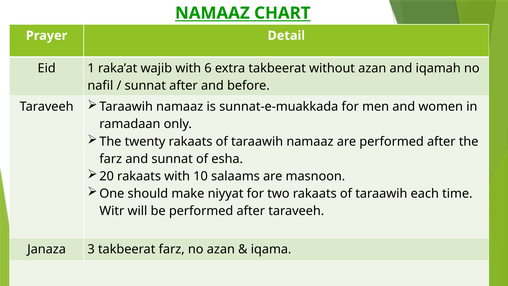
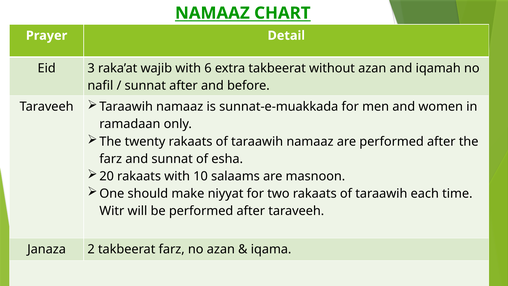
1: 1 -> 3
3: 3 -> 2
